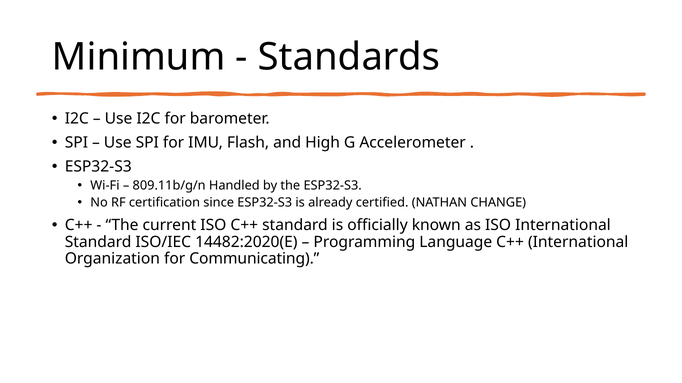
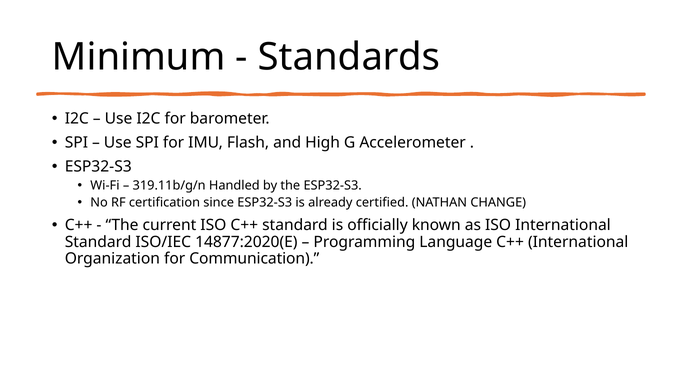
809.11b/g/n: 809.11b/g/n -> 319.11b/g/n
14482:2020(E: 14482:2020(E -> 14877:2020(E
Communicating: Communicating -> Communication
